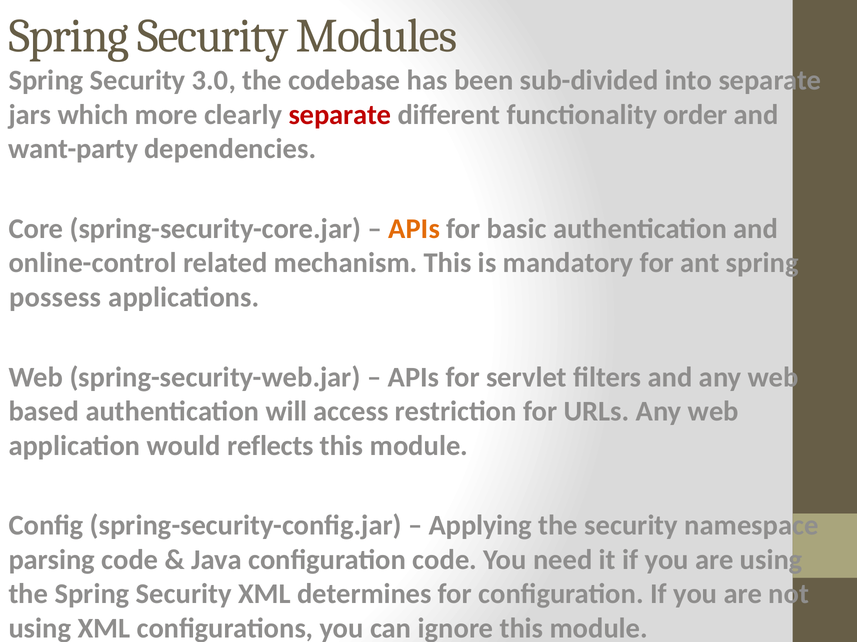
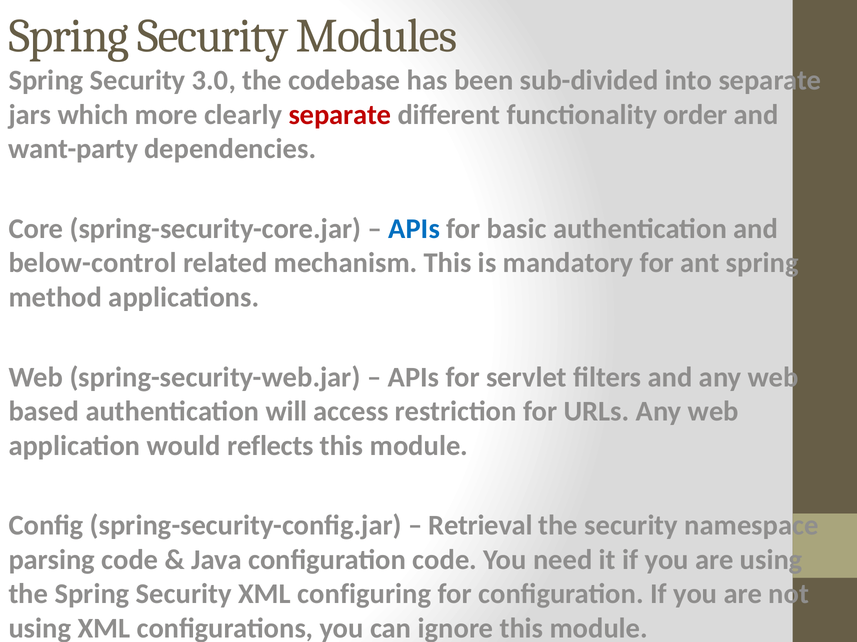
APIs at (414, 229) colour: orange -> blue
online-control: online-control -> below-control
possess: possess -> method
Applying: Applying -> Retrieval
determines: determines -> configuring
